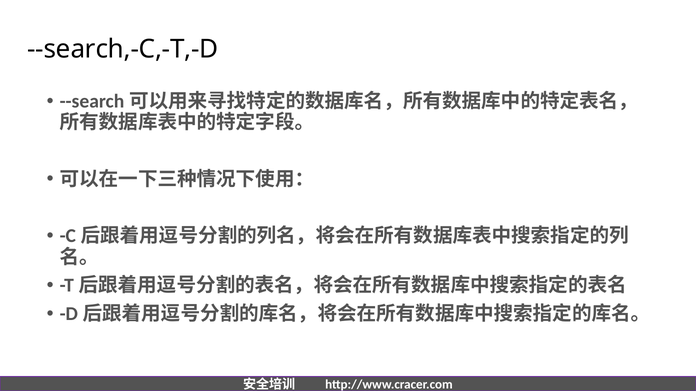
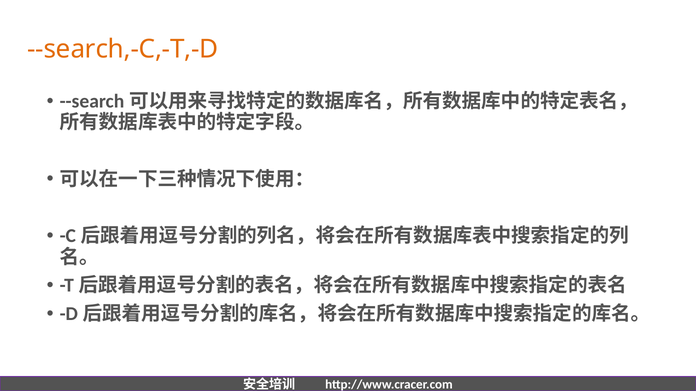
--search,-C,-T,-D colour: black -> orange
